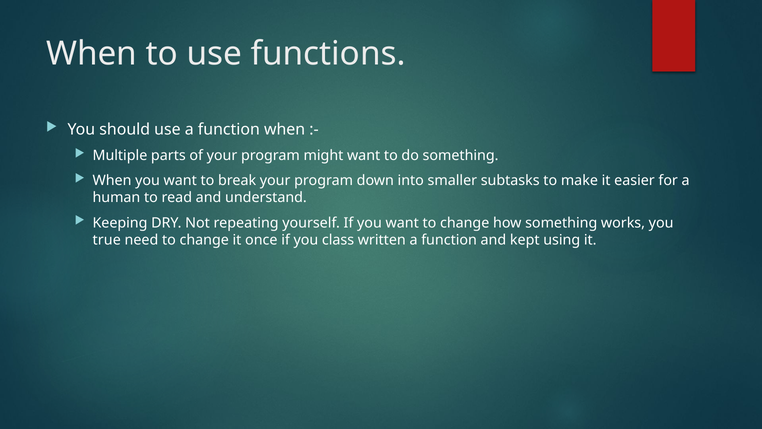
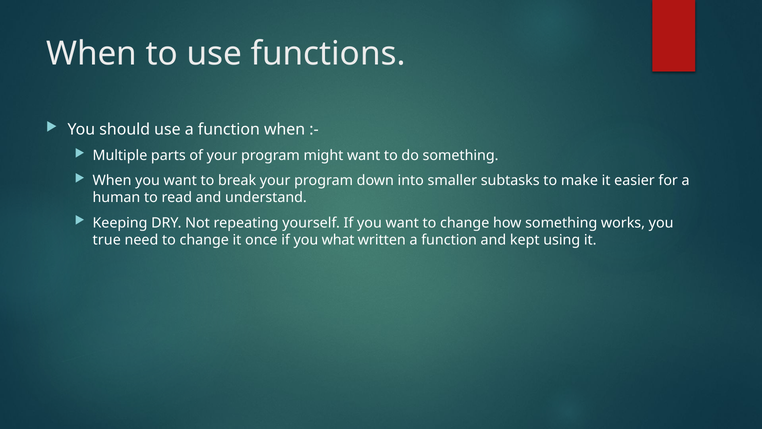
class: class -> what
